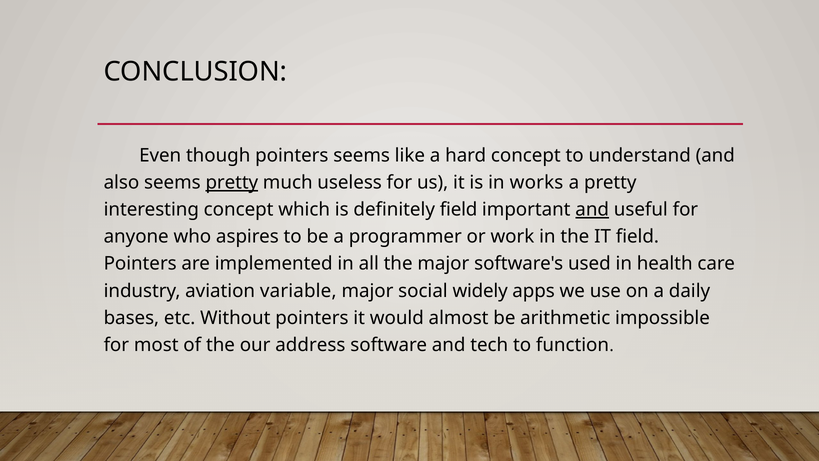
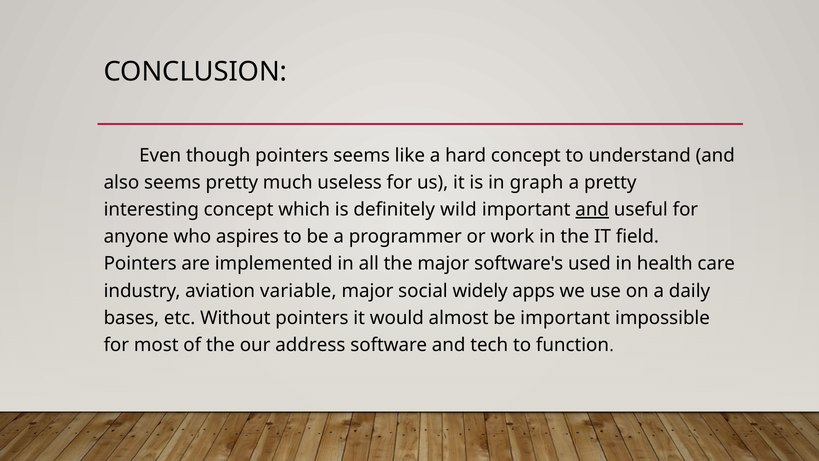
pretty at (232, 183) underline: present -> none
works: works -> graph
definitely field: field -> wild
be arithmetic: arithmetic -> important
